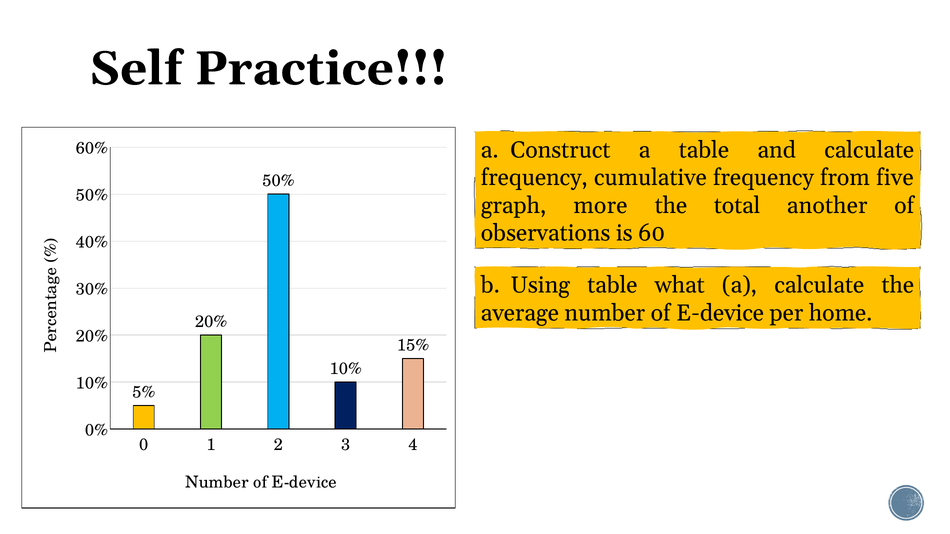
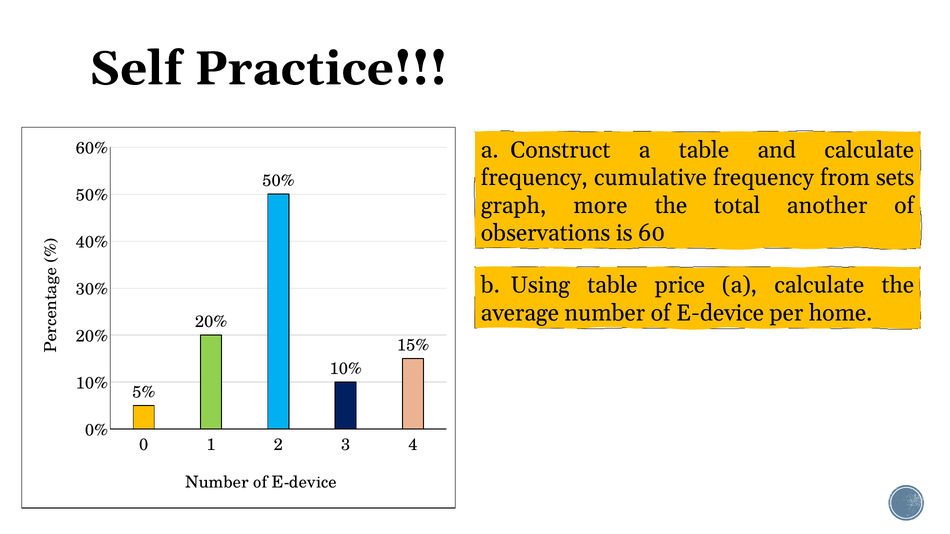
five: five -> sets
what: what -> price
